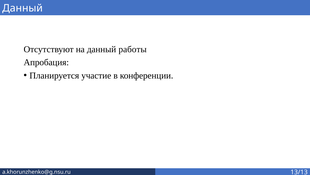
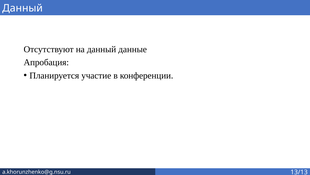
работы: работы -> данные
